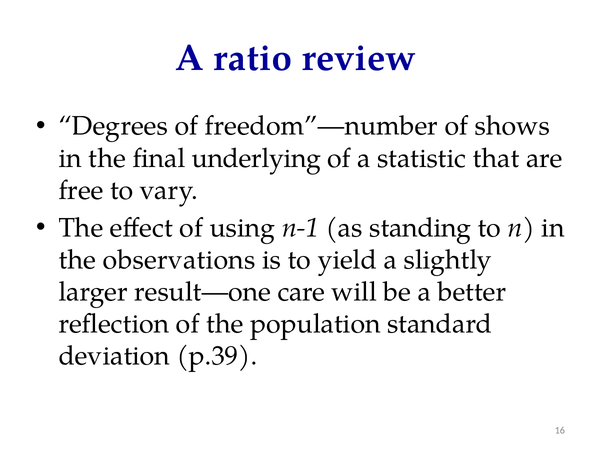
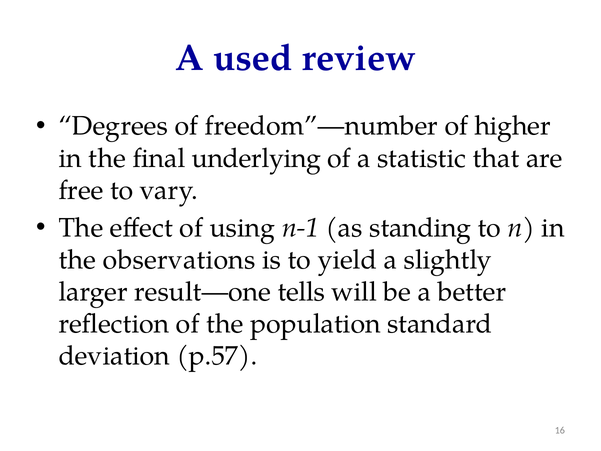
ratio: ratio -> used
shows: shows -> higher
care: care -> tells
p.39: p.39 -> p.57
